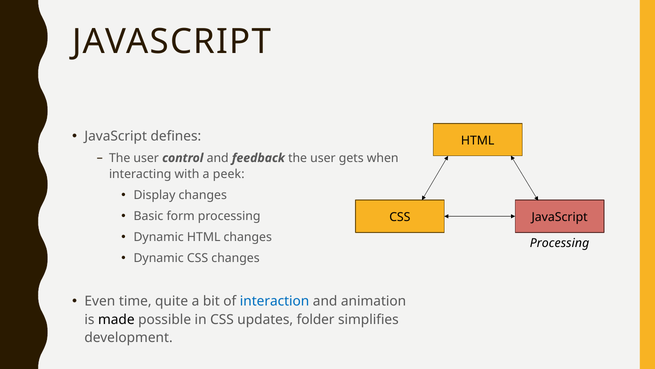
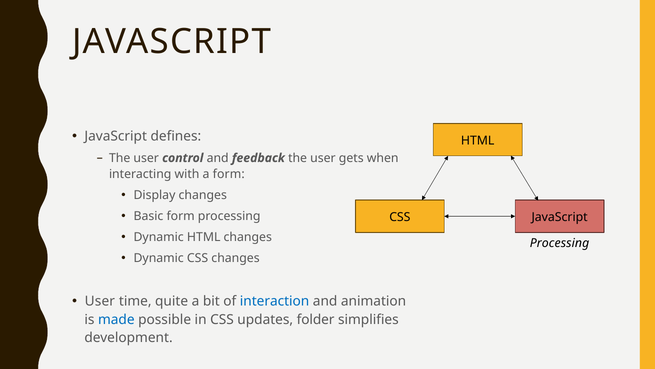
a peek: peek -> form
Even at (100, 301): Even -> User
made colour: black -> blue
